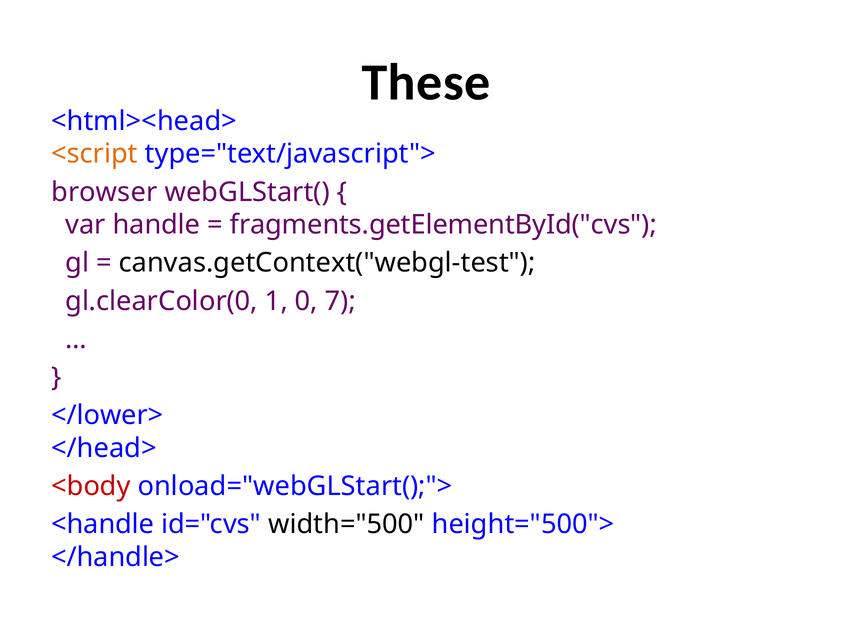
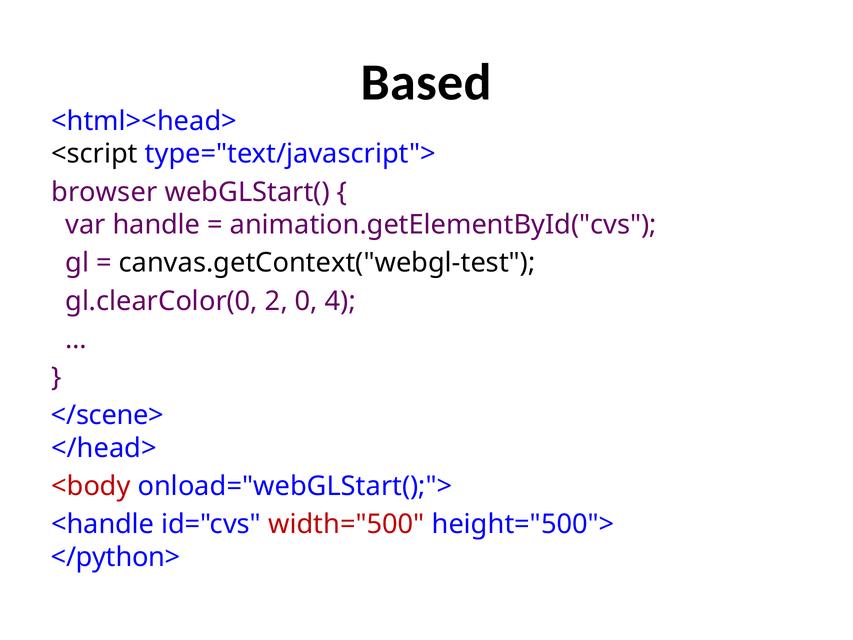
These: These -> Based
<script colour: orange -> black
fragments.getElementById("cvs: fragments.getElementById("cvs -> animation.getElementById("cvs
1: 1 -> 2
7: 7 -> 4
</lower>: </lower> -> </scene>
width="500 colour: black -> red
</handle>: </handle> -> </python>
